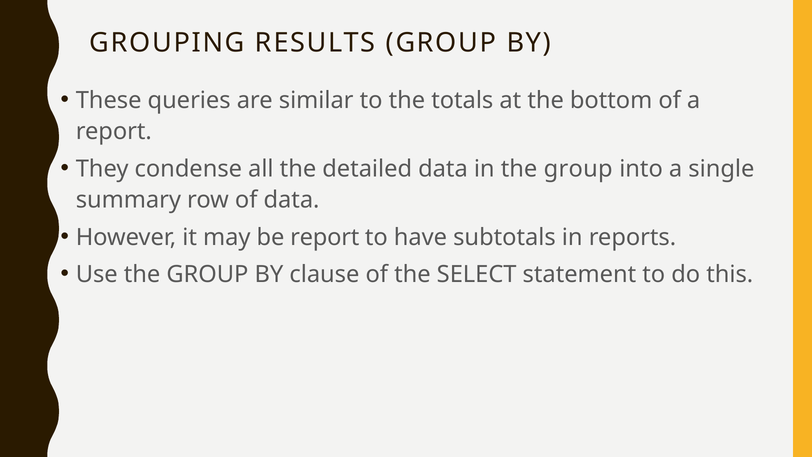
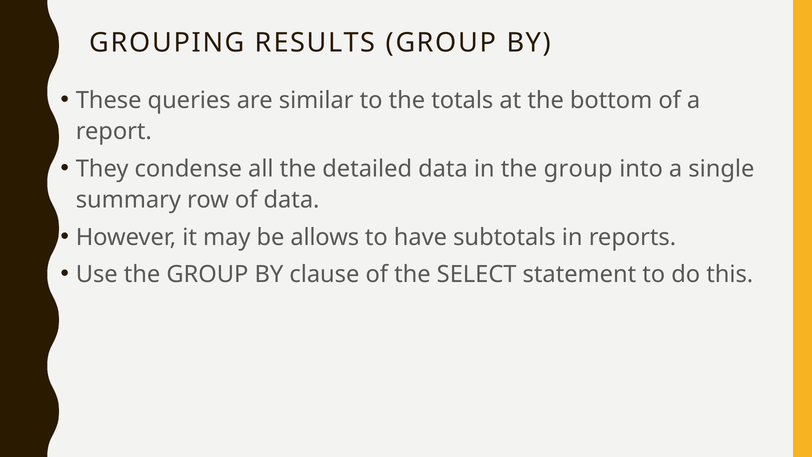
be report: report -> allows
